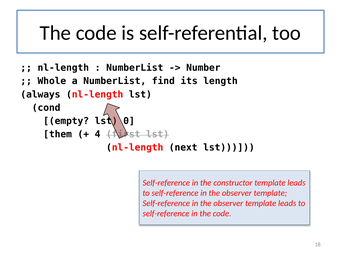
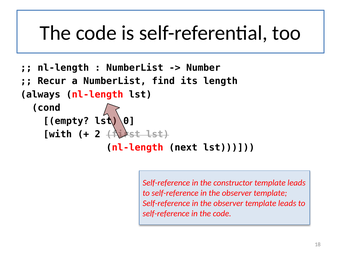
Whole: Whole -> Recur
them: them -> with
4: 4 -> 2
